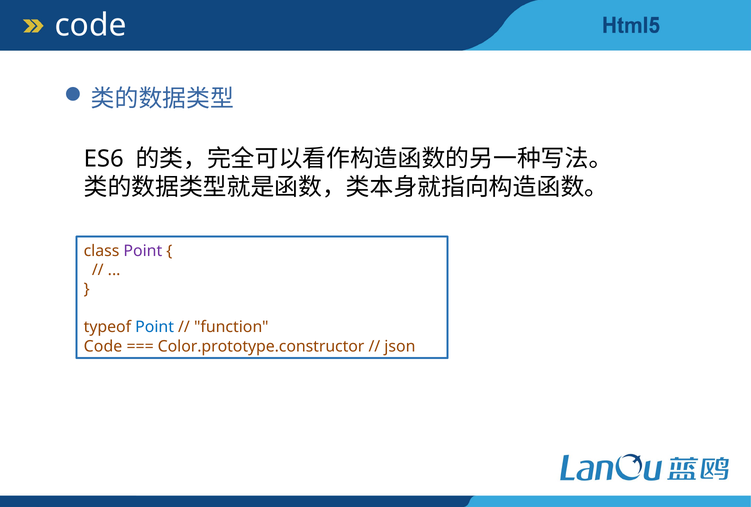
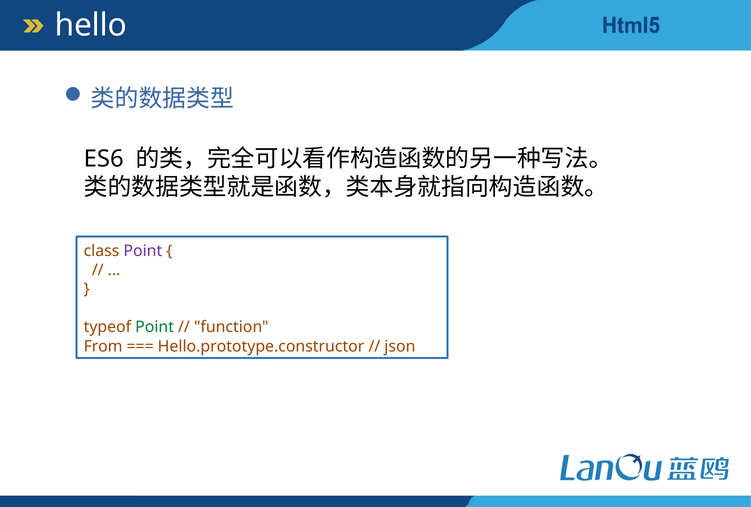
code at (91, 25): code -> hello
Point at (155, 327) colour: blue -> green
Code at (103, 346): Code -> From
Color.prototype.constructor: Color.prototype.constructor -> Hello.prototype.constructor
